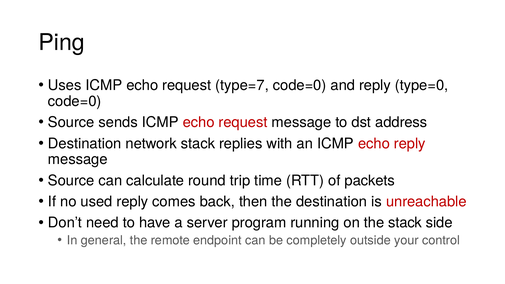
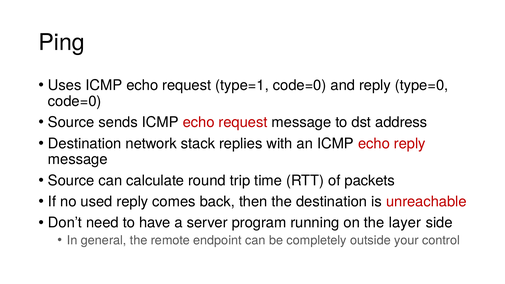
type=7: type=7 -> type=1
the stack: stack -> layer
